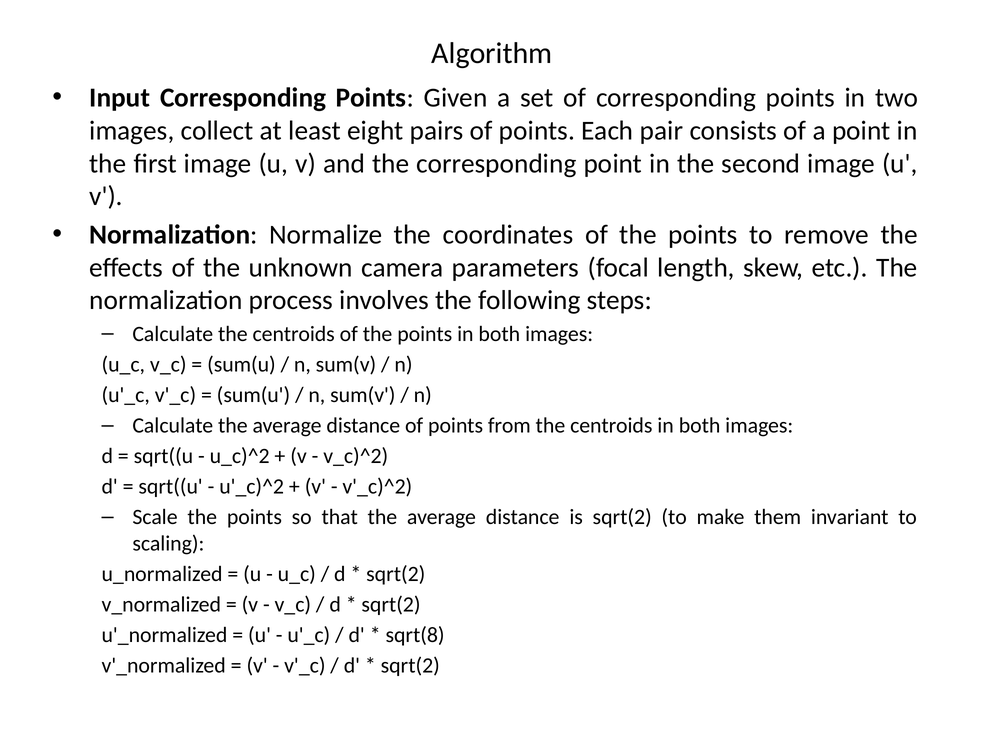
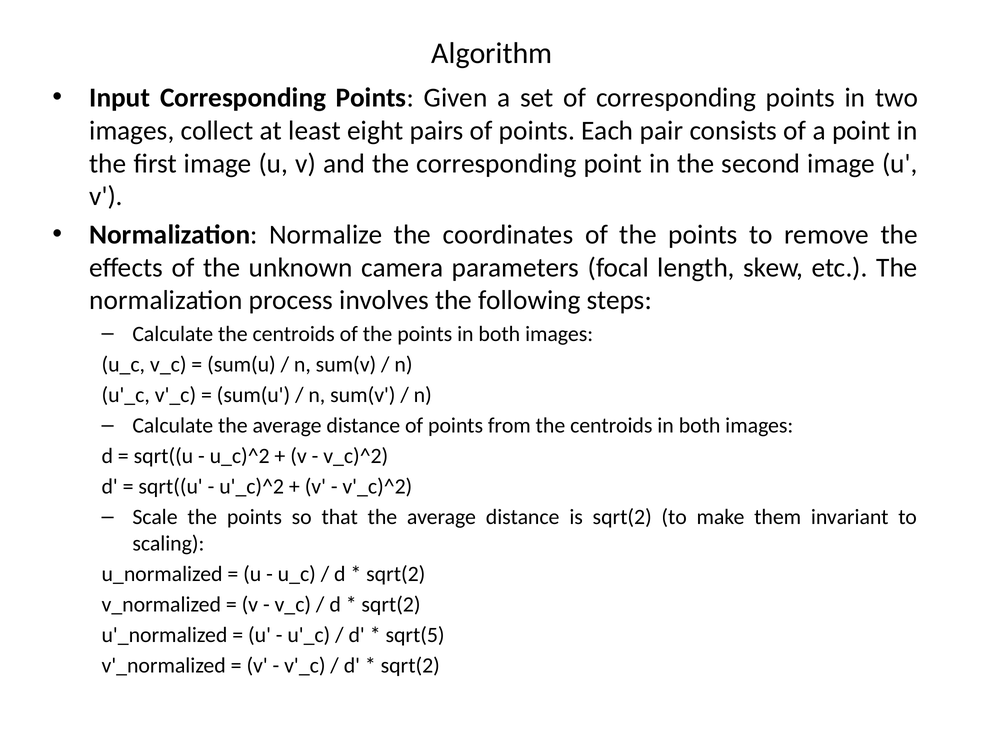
sqrt(8: sqrt(8 -> sqrt(5
